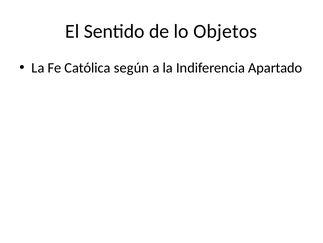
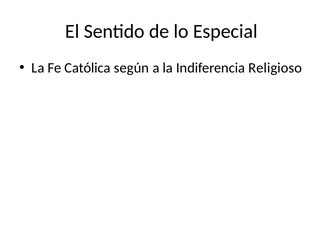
Objetos: Objetos -> Especial
Apartado: Apartado -> Religioso
